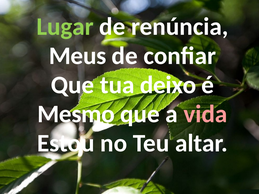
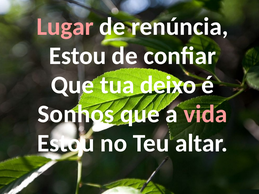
Lugar colour: light green -> pink
Meus at (78, 56): Meus -> Estou
Mesmo: Mesmo -> Sonhos
